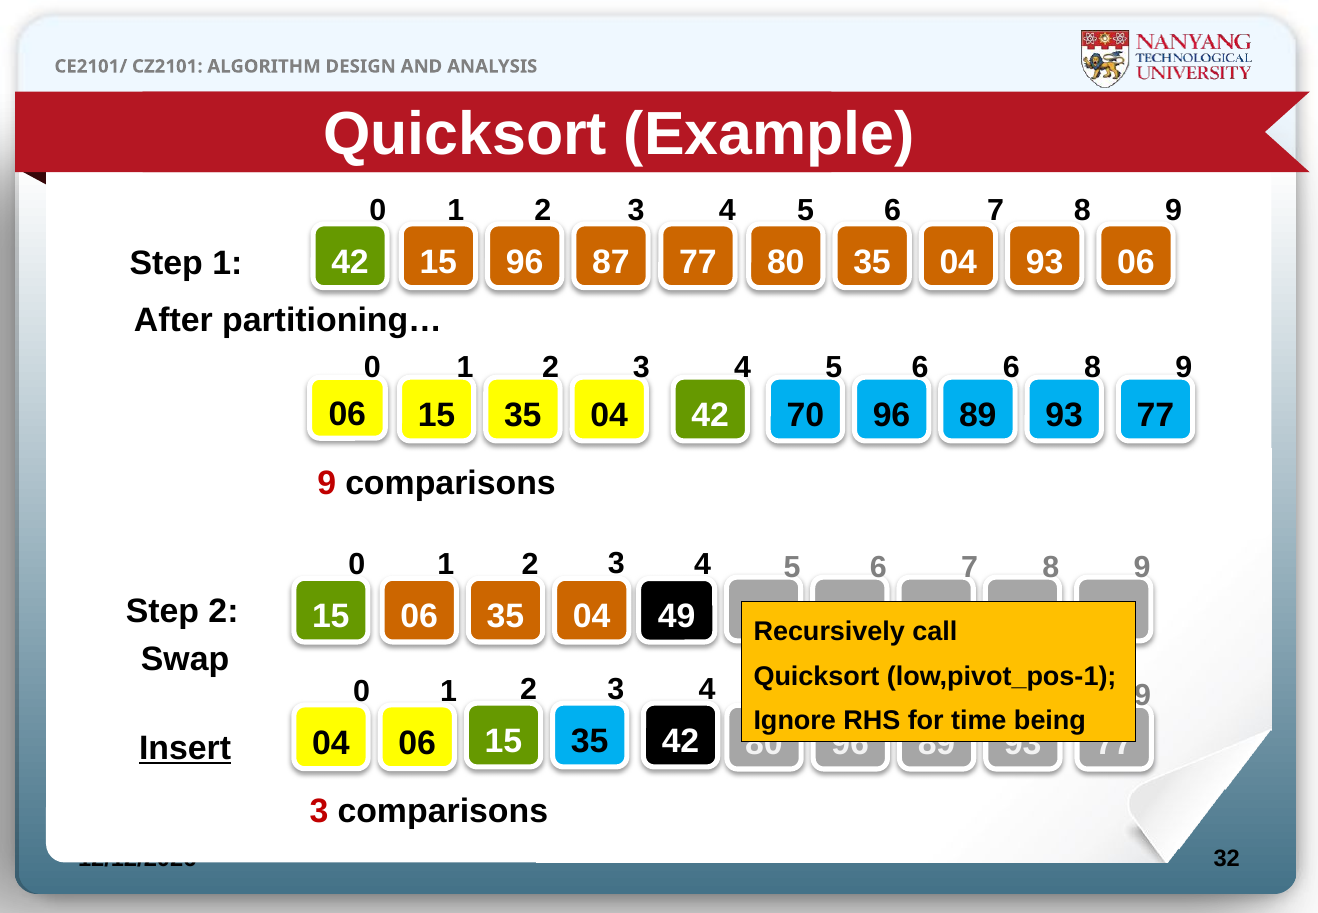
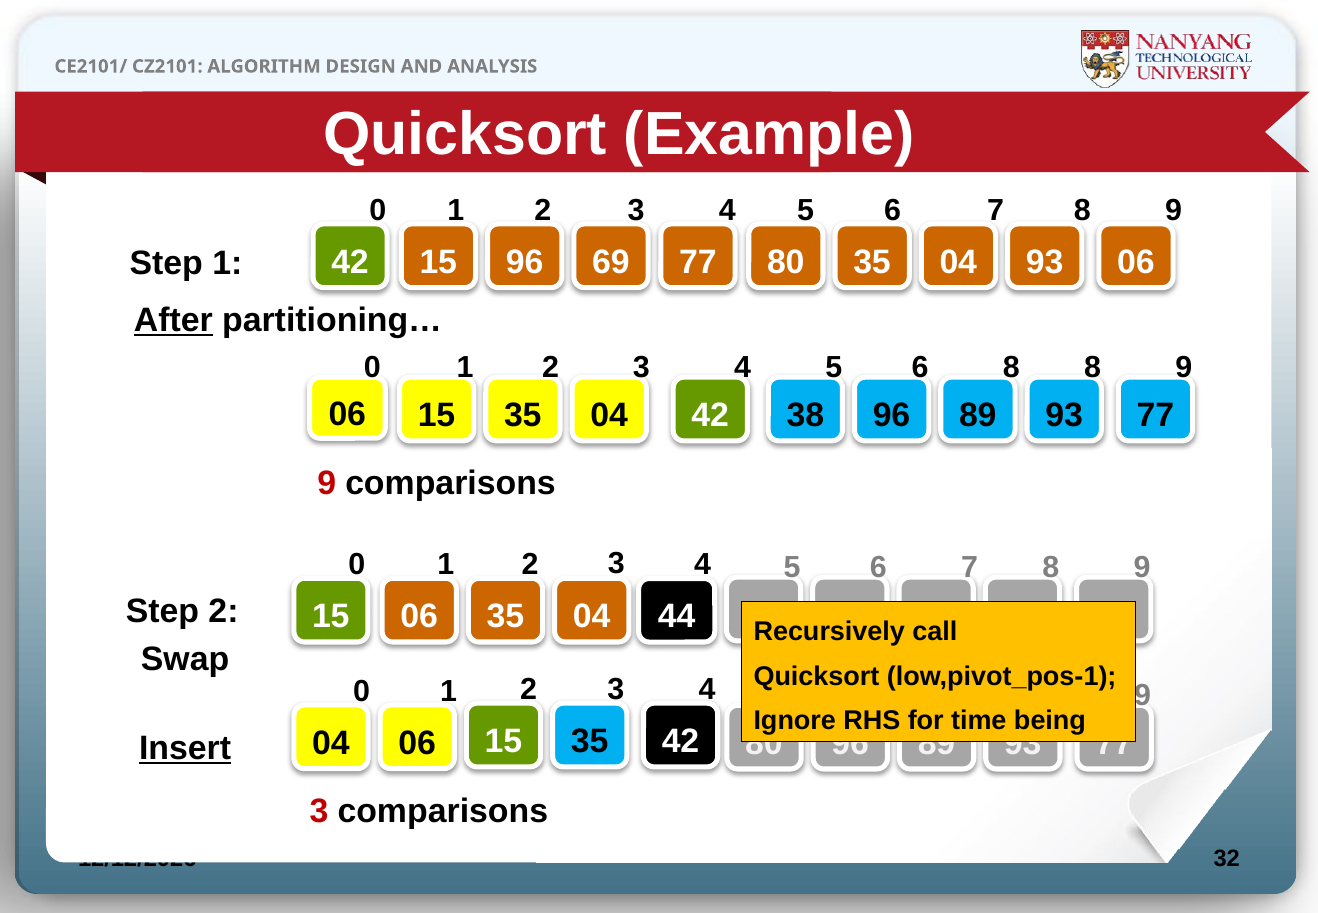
87: 87 -> 69
After underline: none -> present
6 6: 6 -> 8
70: 70 -> 38
49: 49 -> 44
